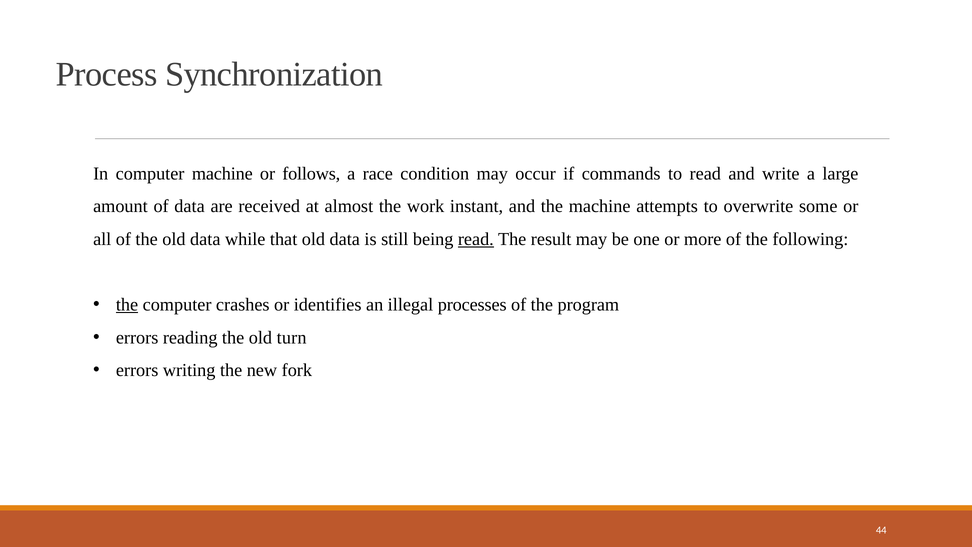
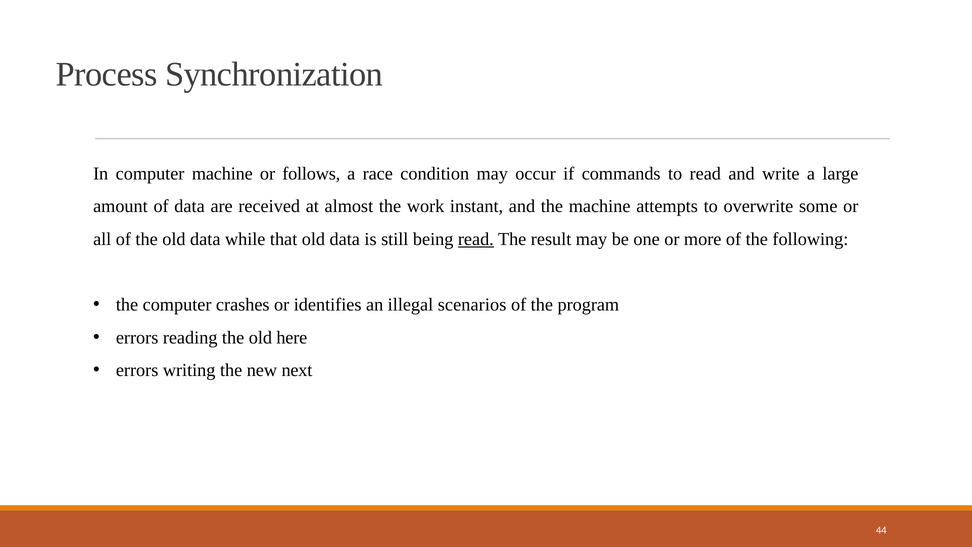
the at (127, 305) underline: present -> none
processes: processes -> scenarios
turn: turn -> here
fork: fork -> next
